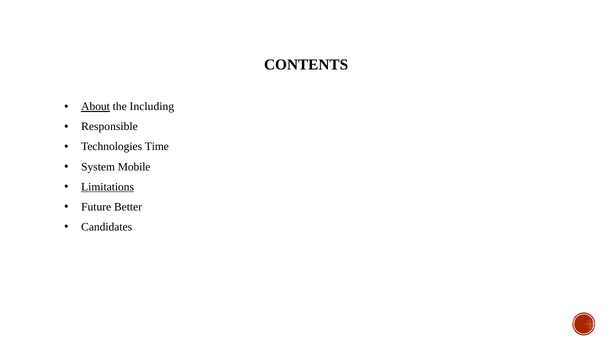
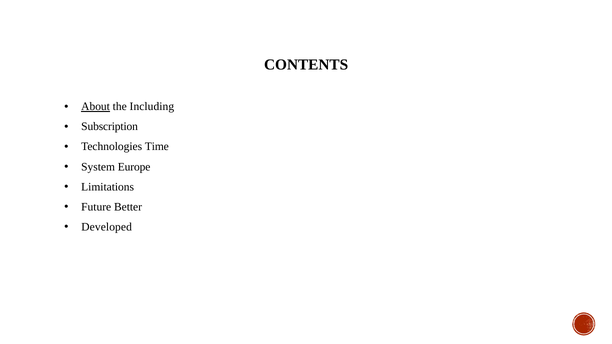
Responsible: Responsible -> Subscription
Mobile: Mobile -> Europe
Limitations underline: present -> none
Candidates: Candidates -> Developed
